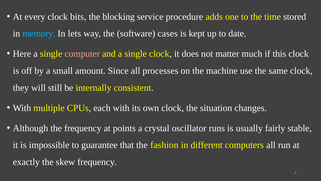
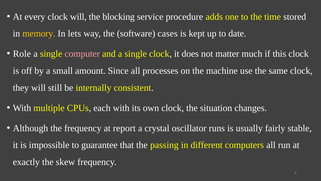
clock bits: bits -> will
memory colour: light blue -> yellow
Here: Here -> Role
points: points -> report
fashion: fashion -> passing
